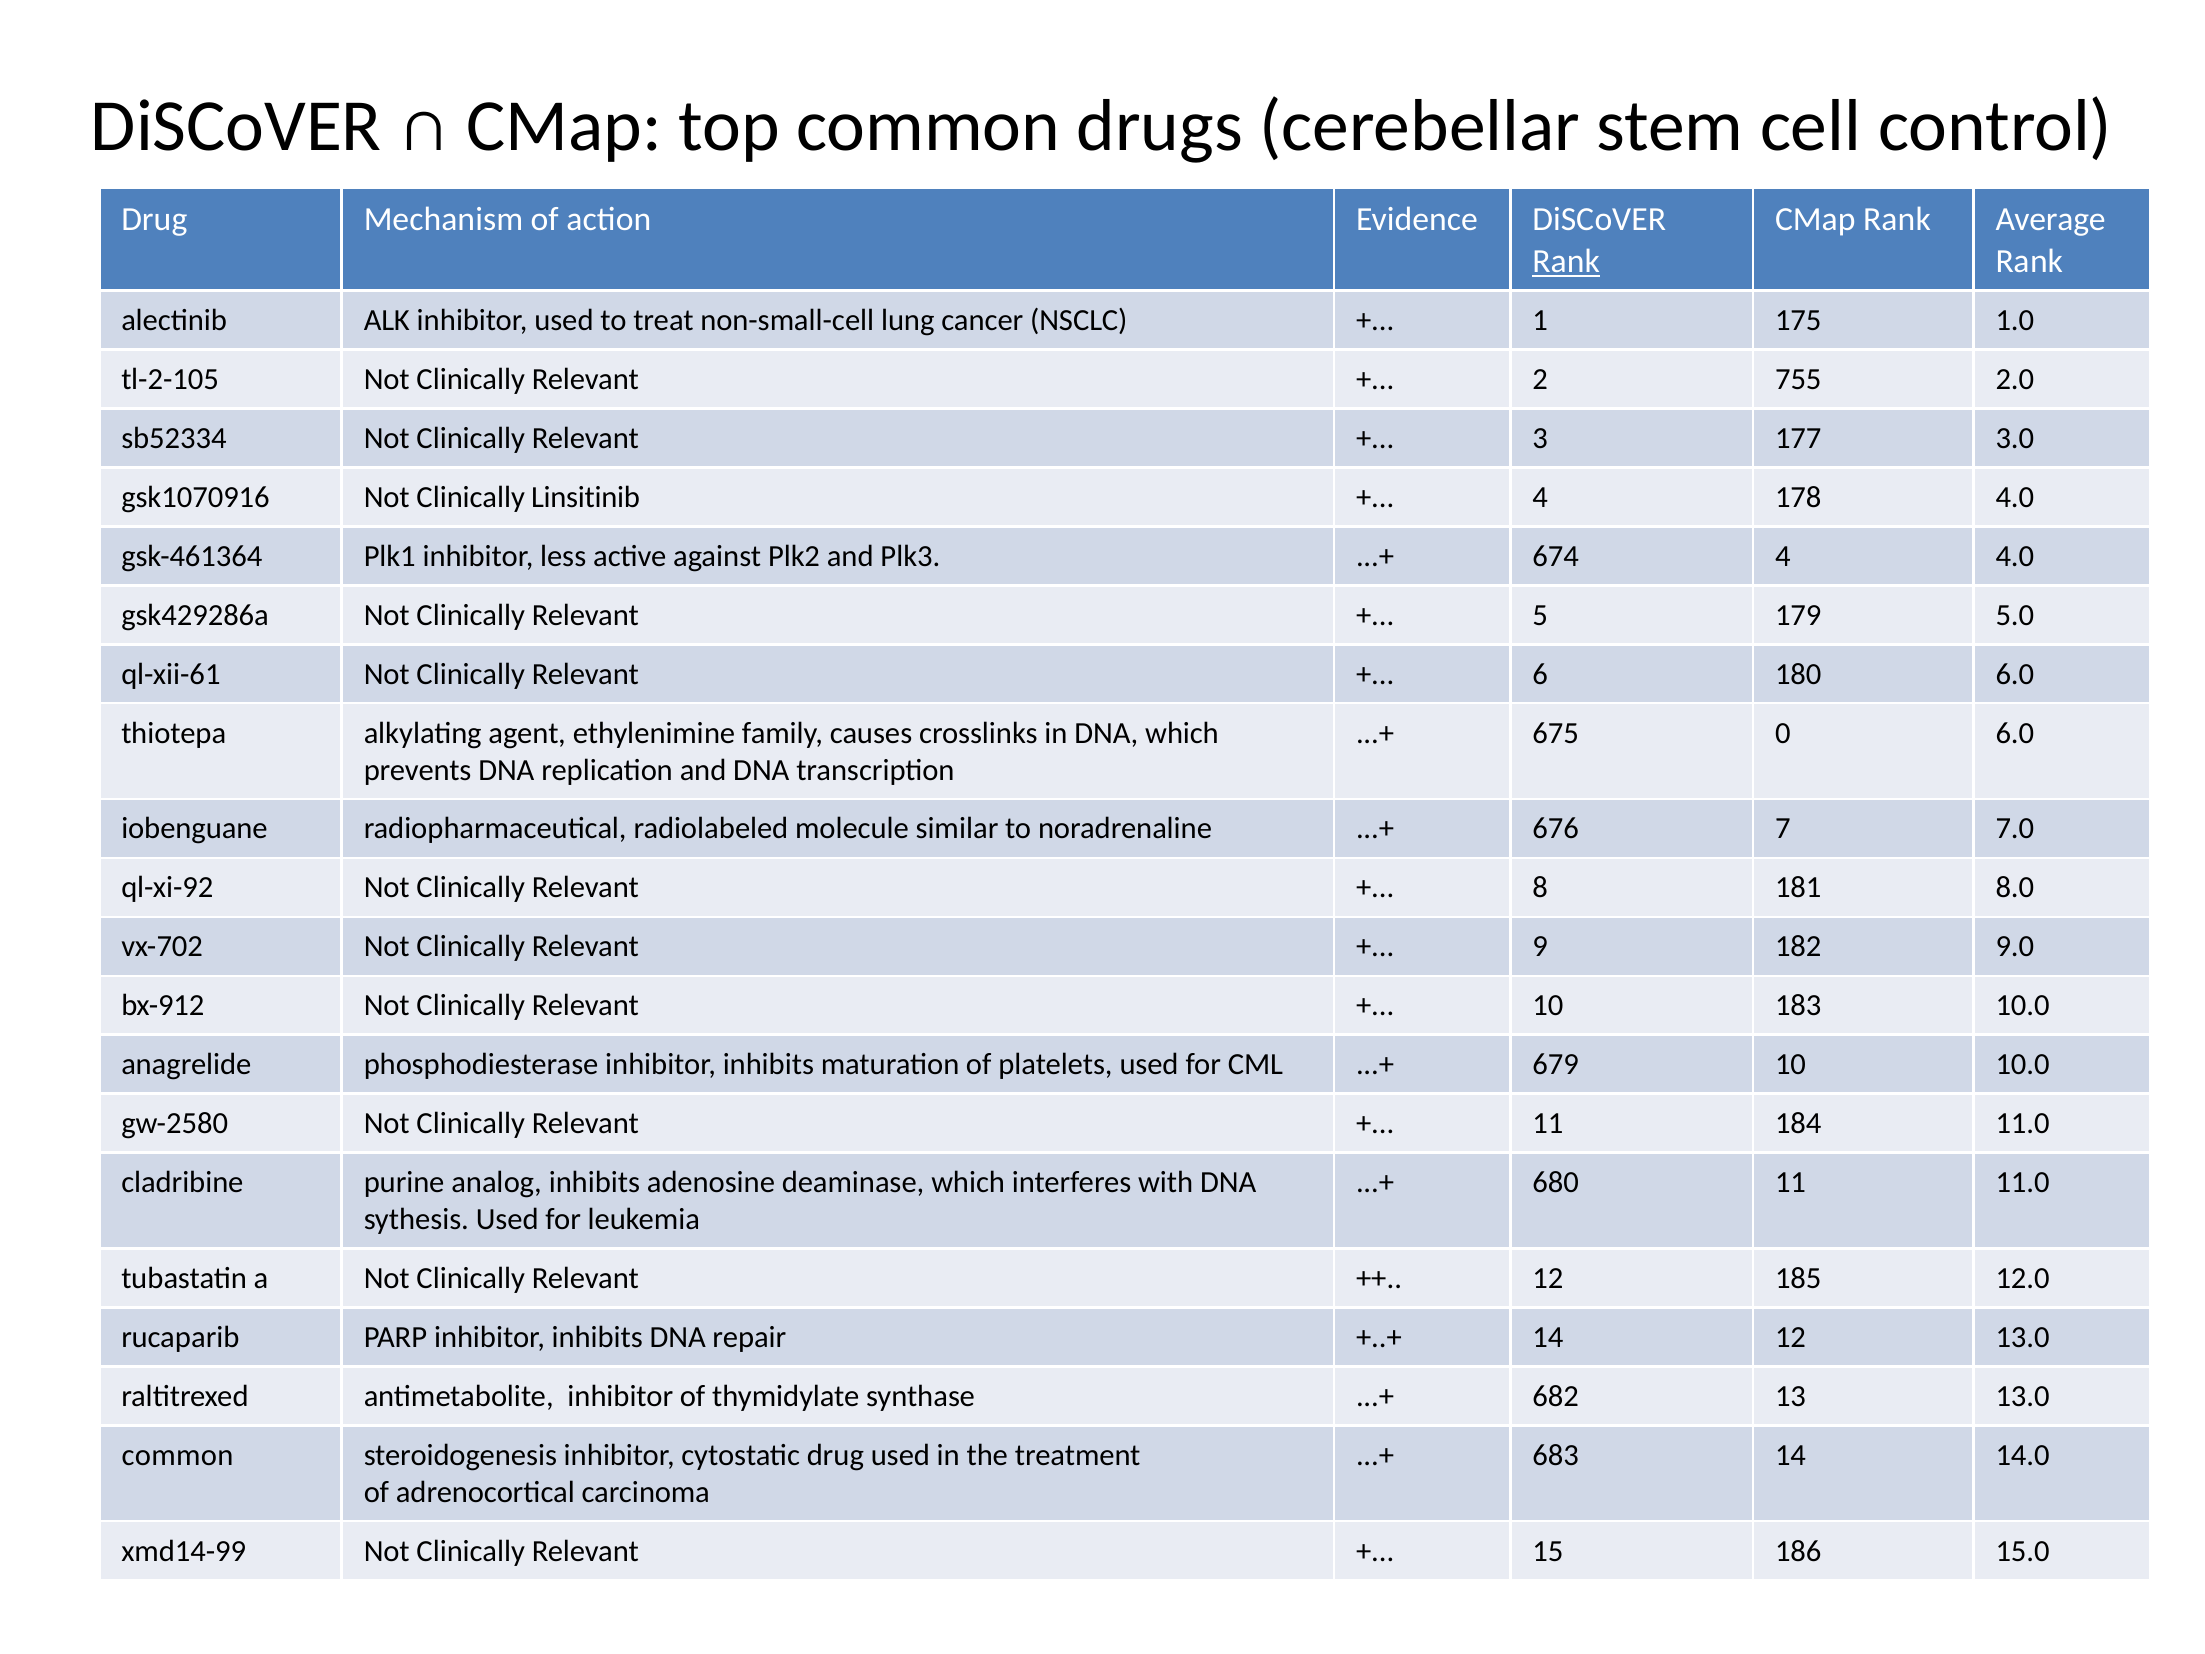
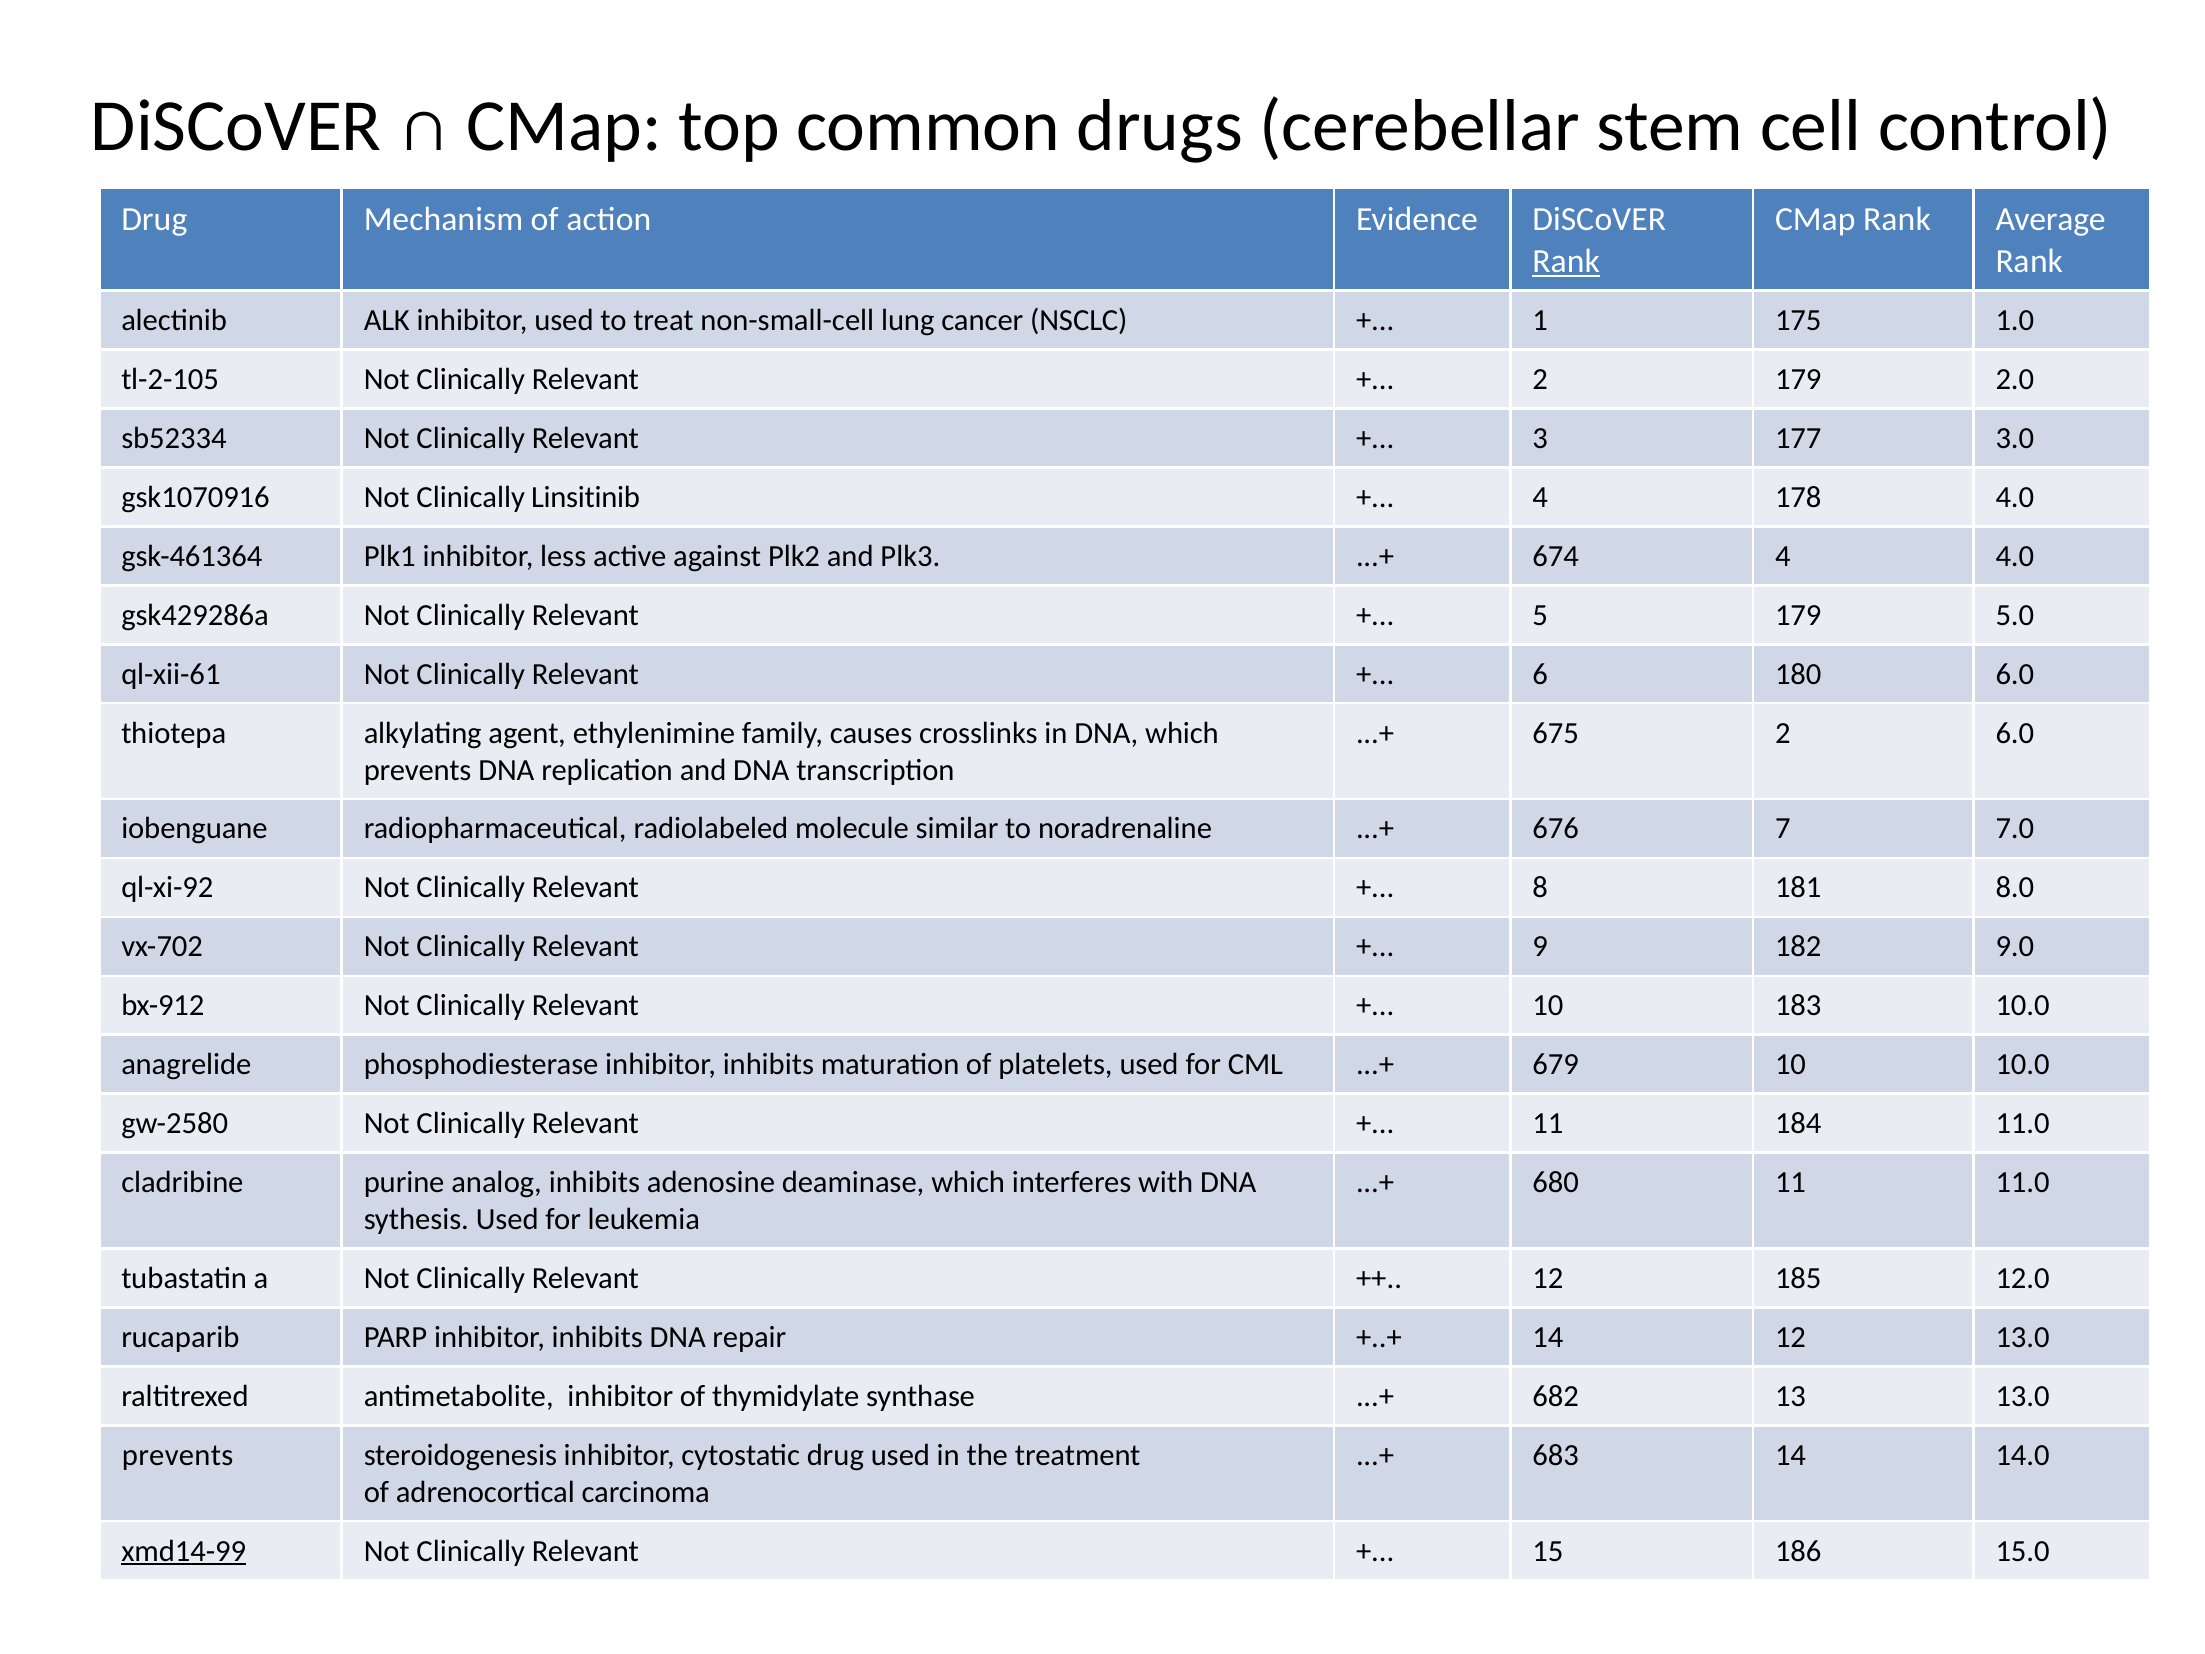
2 755: 755 -> 179
675 0: 0 -> 2
common at (178, 1455): common -> prevents
xmd14-99 underline: none -> present
